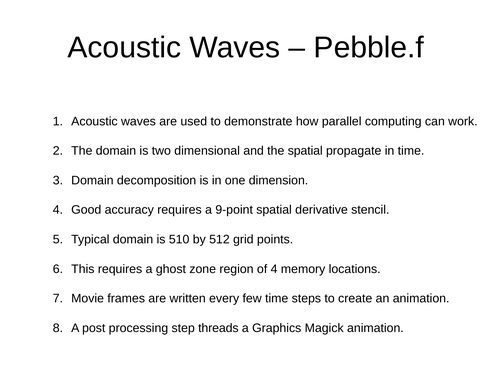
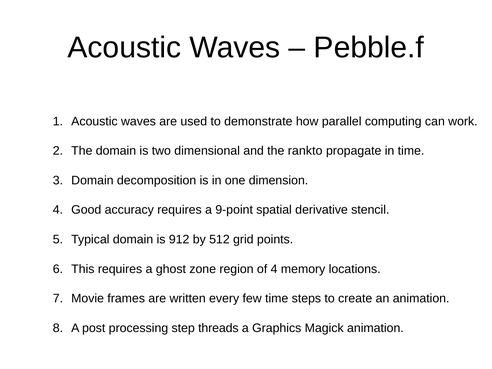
the spatial: spatial -> rankto
510: 510 -> 912
